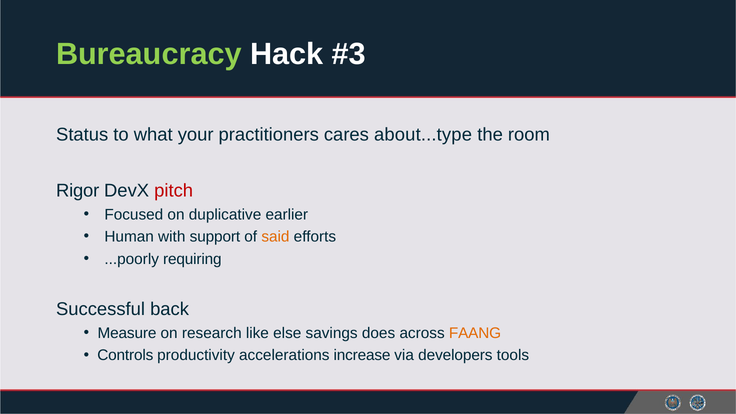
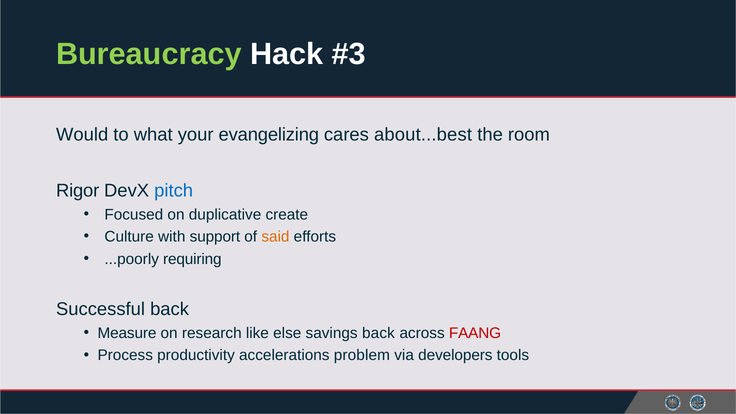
Status: Status -> Would
practitioners: practitioners -> evangelizing
about...type: about...type -> about...best
pitch colour: red -> blue
earlier: earlier -> create
Human: Human -> Culture
savings does: does -> back
FAANG colour: orange -> red
Controls: Controls -> Process
increase: increase -> problem
